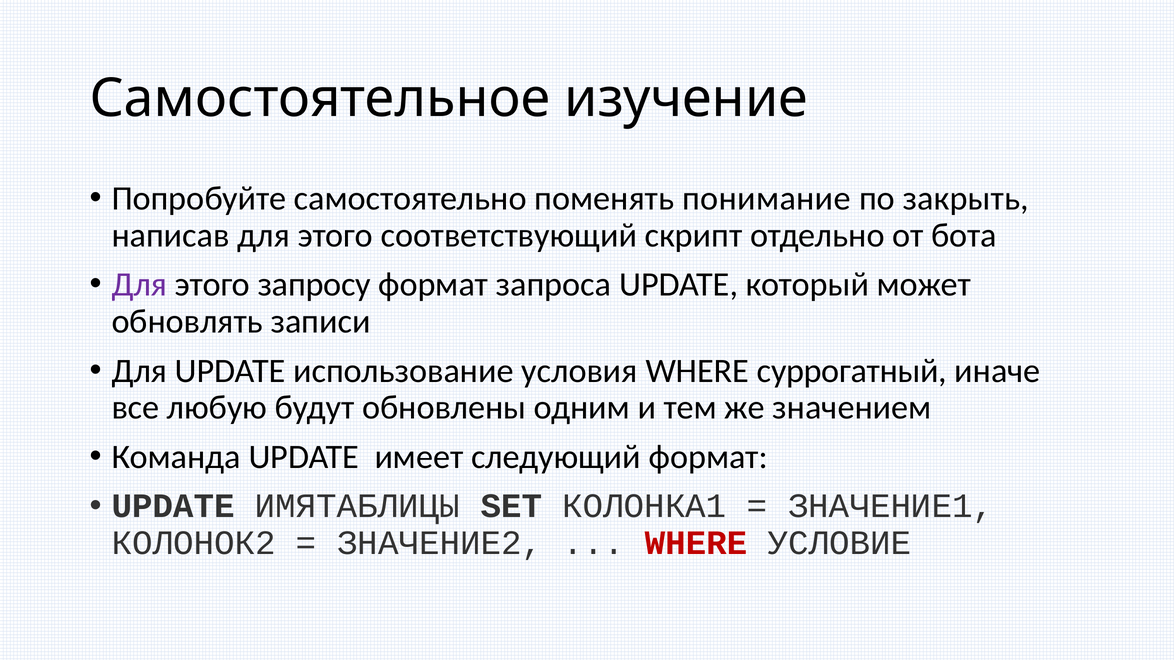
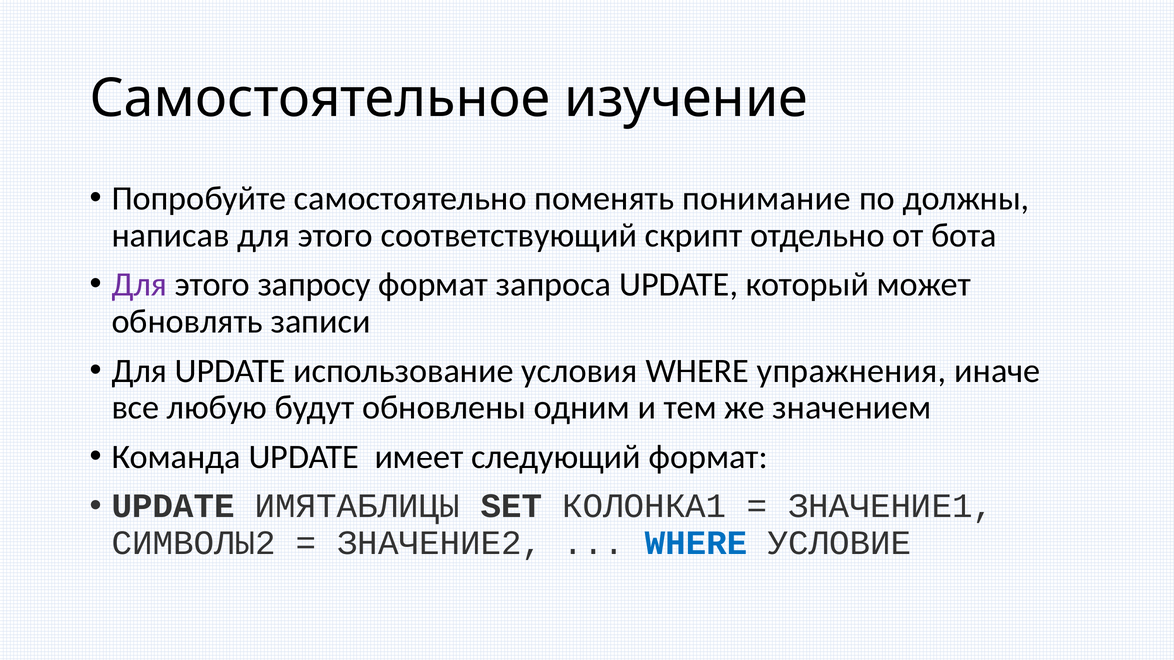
закрыть: закрыть -> должны
суррогатный: суррогатный -> упражнения
КОЛОНОК2: КОЛОНОК2 -> СИМВОЛЫ2
WHERE at (696, 543) colour: red -> blue
